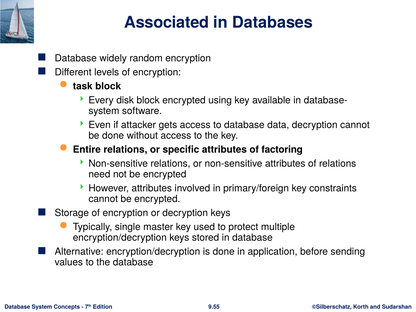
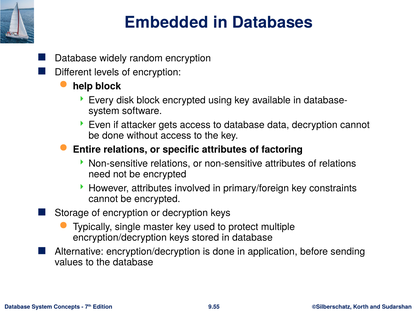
Associated: Associated -> Embedded
task: task -> help
